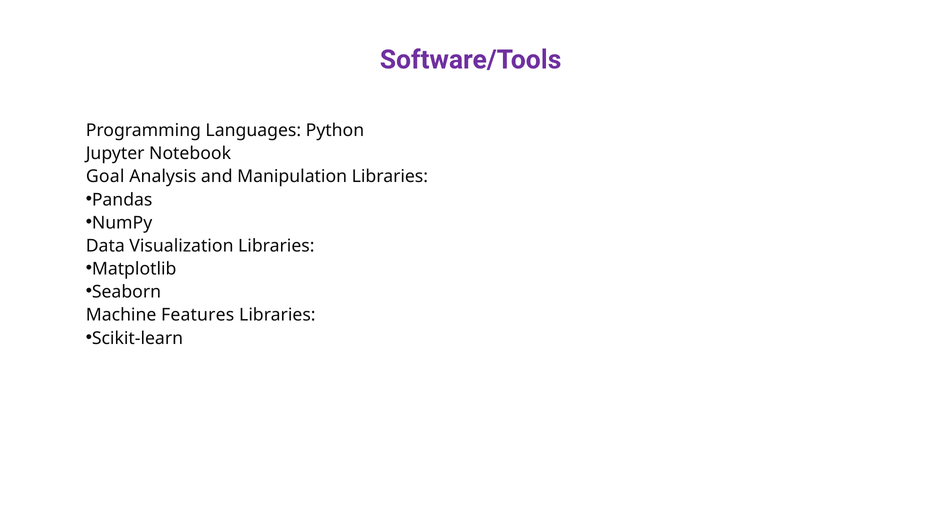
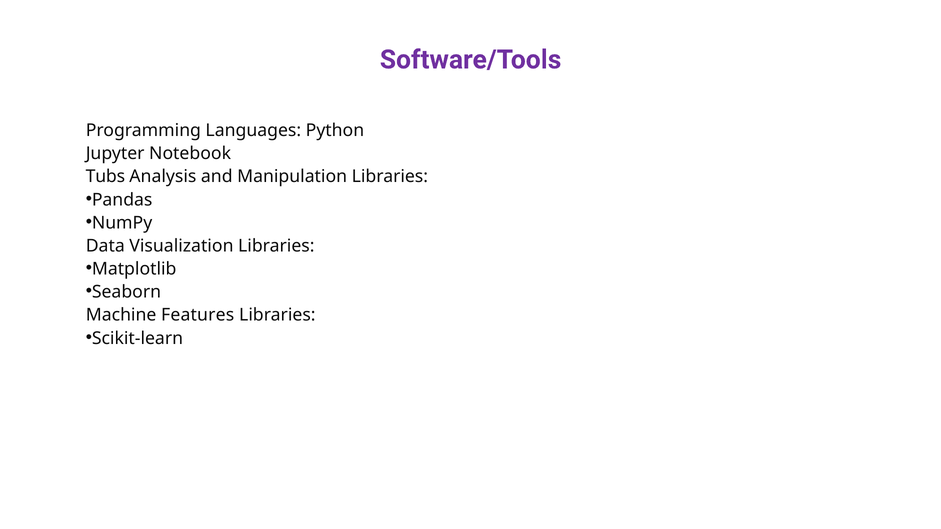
Goal: Goal -> Tubs
